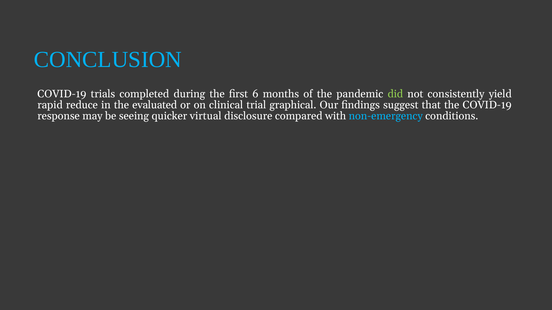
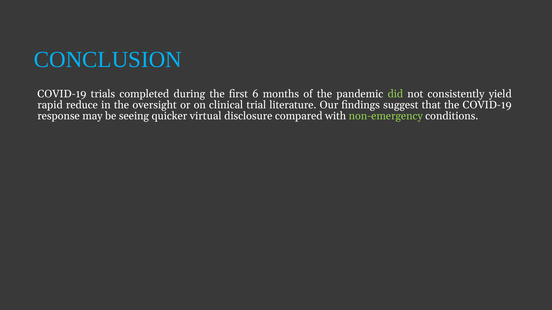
evaluated: evaluated -> oversight
graphical: graphical -> literature
non-emergency colour: light blue -> light green
